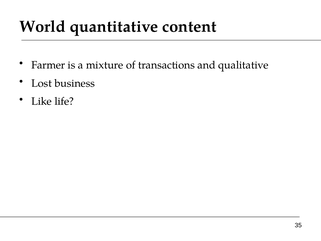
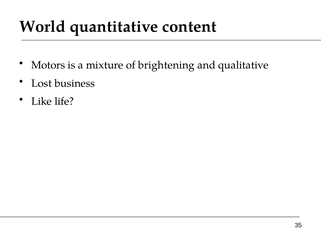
Farmer: Farmer -> Motors
transactions: transactions -> brightening
